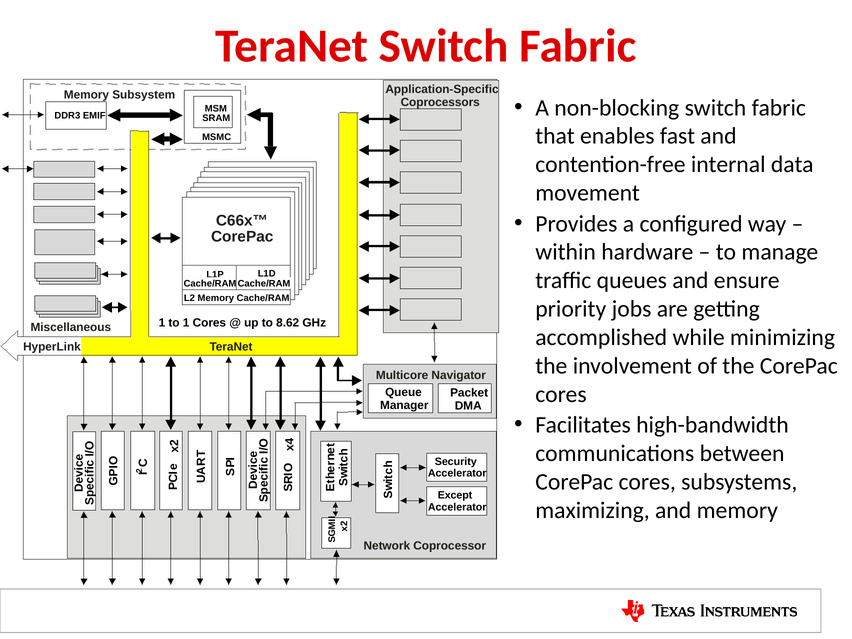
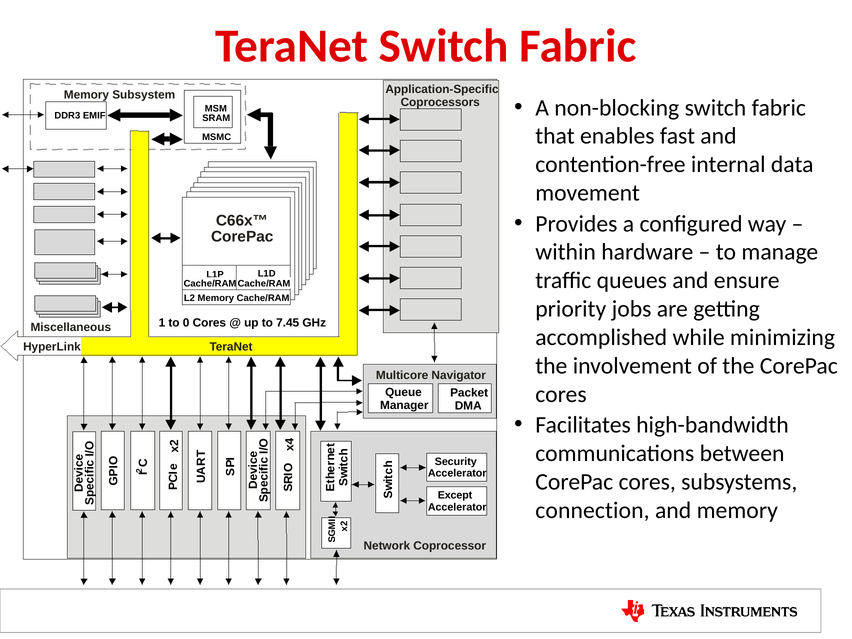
to 1: 1 -> 0
8.62: 8.62 -> 7.45
maximizing: maximizing -> connection
